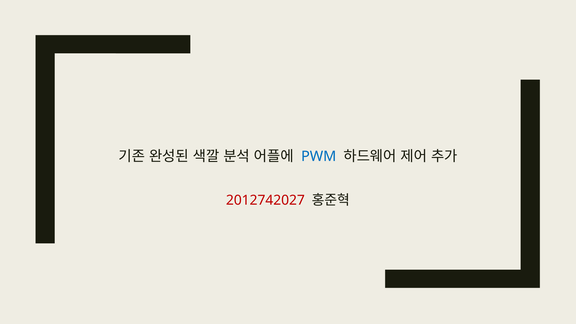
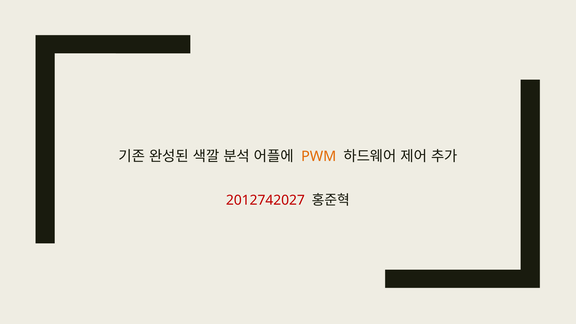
PWM colour: blue -> orange
